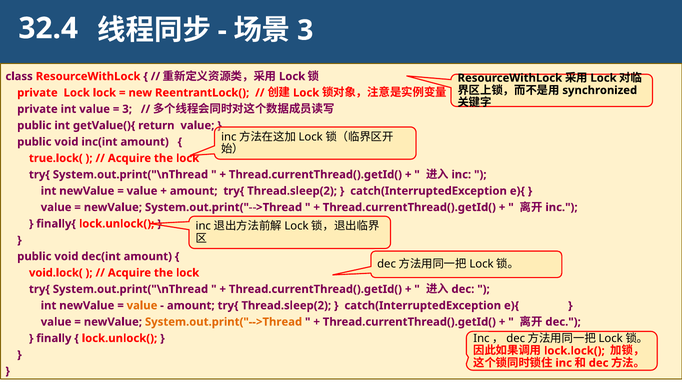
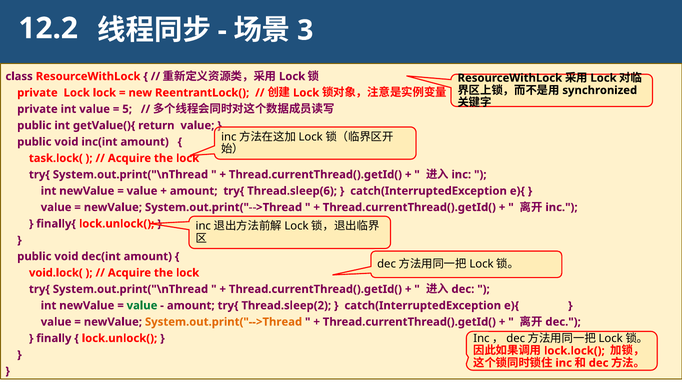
32.4: 32.4 -> 12.2
3 at (127, 109): 3 -> 5
true.lock(: true.lock( -> task.lock(
Thread.sleep(2 at (292, 191): Thread.sleep(2 -> Thread.sleep(6
value at (142, 305) colour: orange -> green
